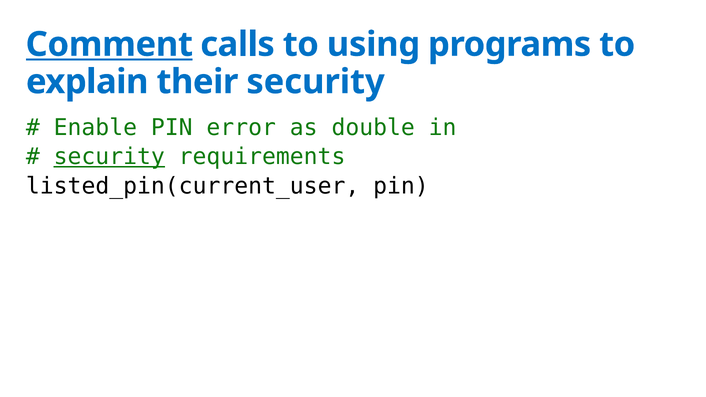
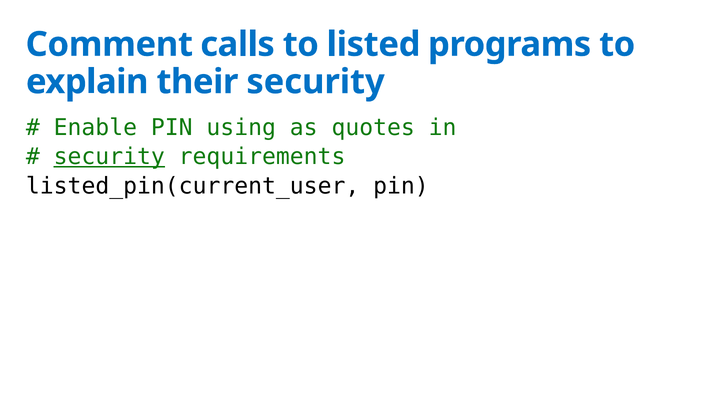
Comment underline: present -> none
using: using -> listed
error: error -> using
double: double -> quotes
